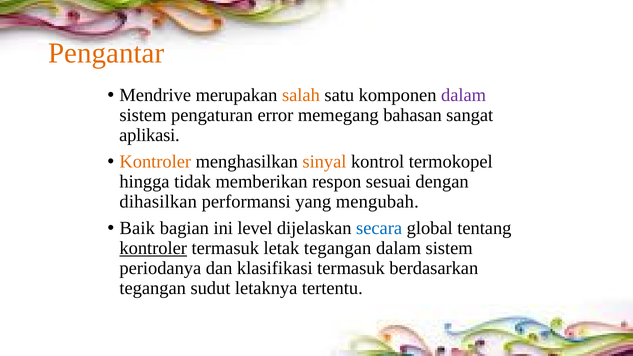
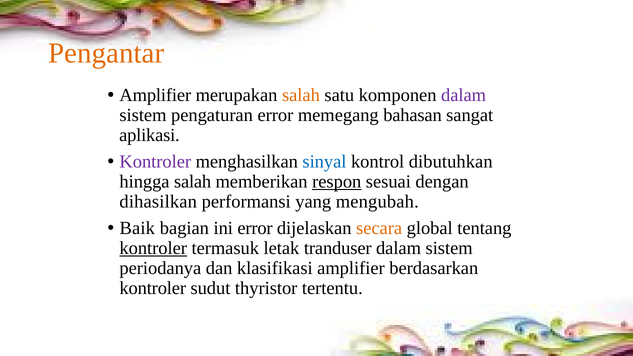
Mendrive at (155, 95): Mendrive -> Amplifier
Kontroler at (155, 162) colour: orange -> purple
sinyal colour: orange -> blue
termokopel: termokopel -> dibutuhkan
hingga tidak: tidak -> salah
respon underline: none -> present
ini level: level -> error
secara colour: blue -> orange
letak tegangan: tegangan -> tranduser
klasifikasi termasuk: termasuk -> amplifier
tegangan at (153, 288): tegangan -> kontroler
letaknya: letaknya -> thyristor
